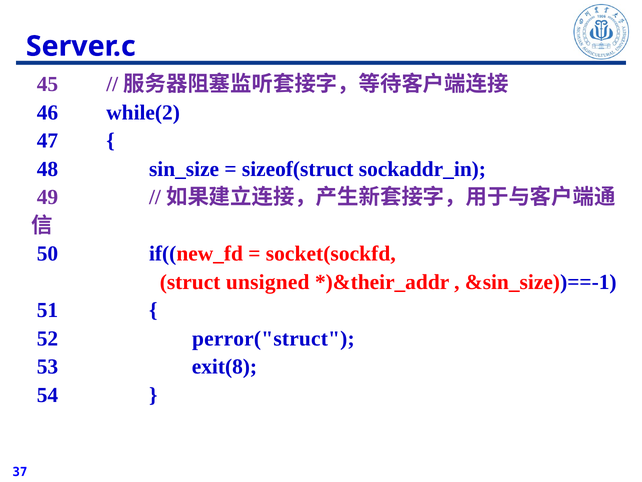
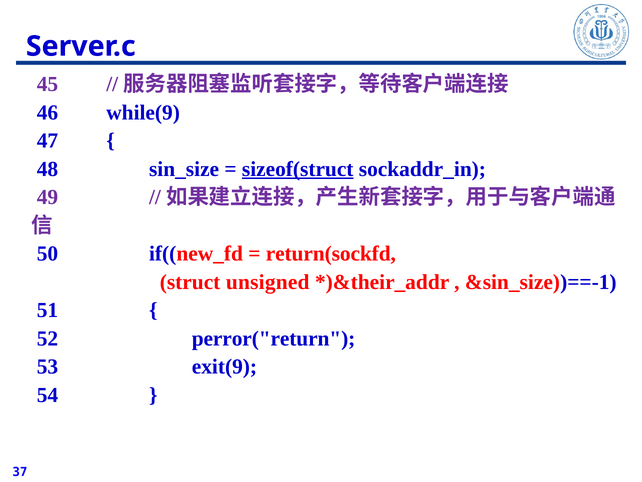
while(2: while(2 -> while(9
sizeof(struct underline: none -> present
socket(sockfd: socket(sockfd -> return(sockfd
perror("struct: perror("struct -> perror("return
exit(8: exit(8 -> exit(9
